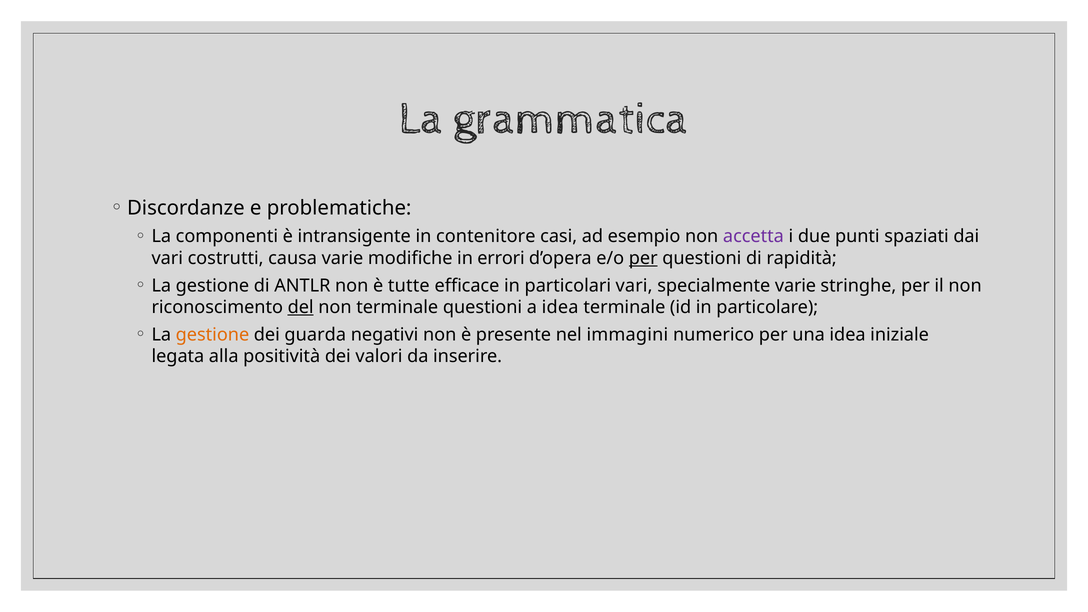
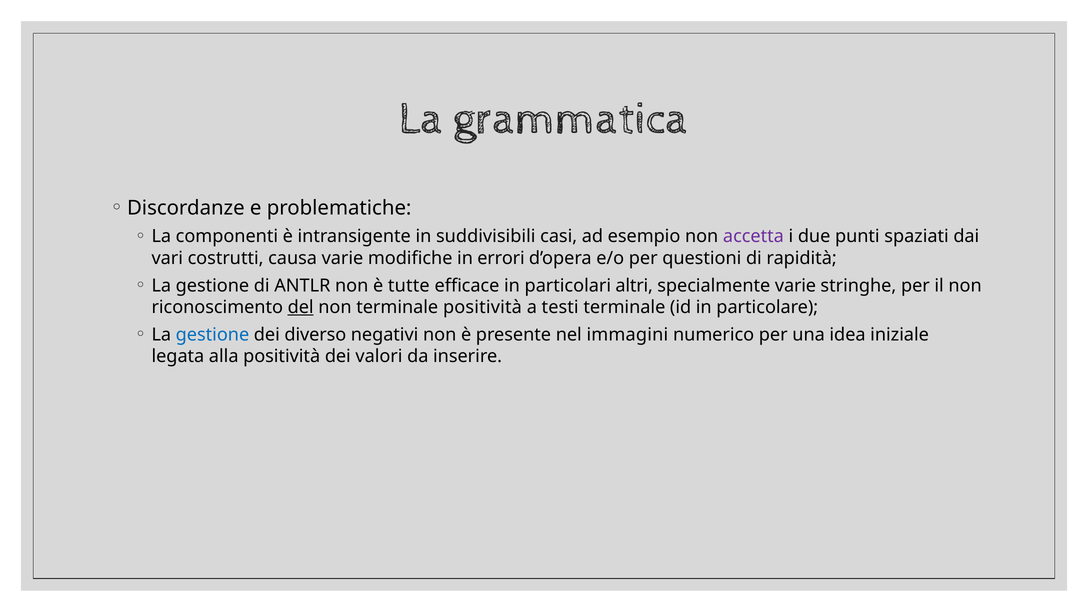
contenitore: contenitore -> suddivisibili
per at (643, 258) underline: present -> none
particolari vari: vari -> altri
terminale questioni: questioni -> positività
a idea: idea -> testi
gestione at (212, 335) colour: orange -> blue
guarda: guarda -> diverso
